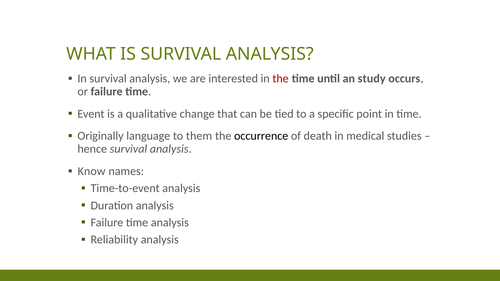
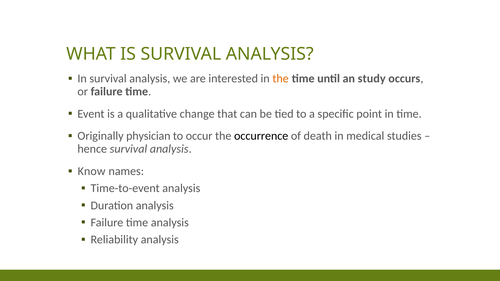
the at (281, 79) colour: red -> orange
language: language -> physician
them: them -> occur
